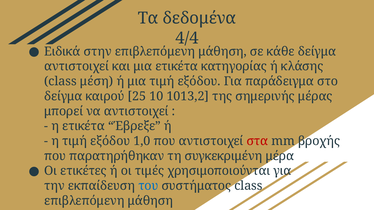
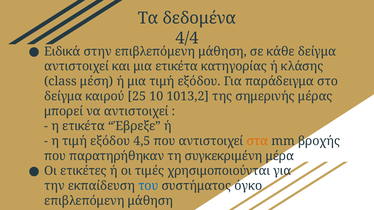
1,0: 1,0 -> 4,5
στα colour: red -> orange
συστήματος class: class -> όγκο
